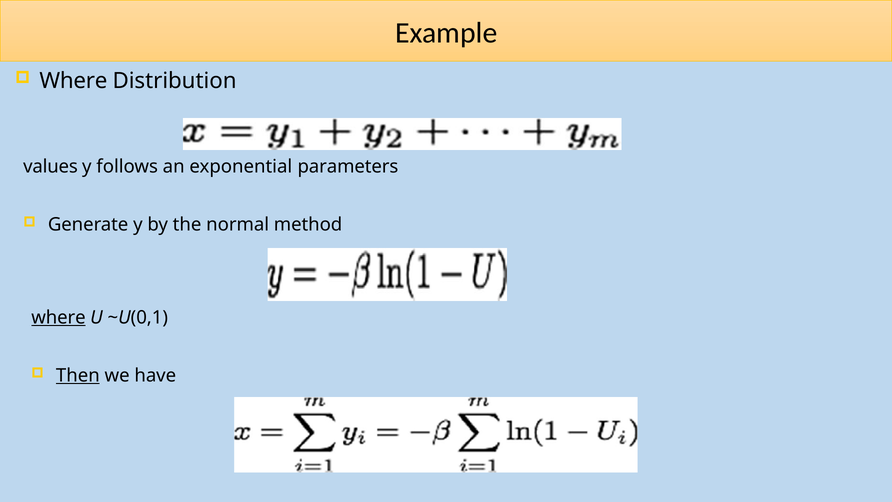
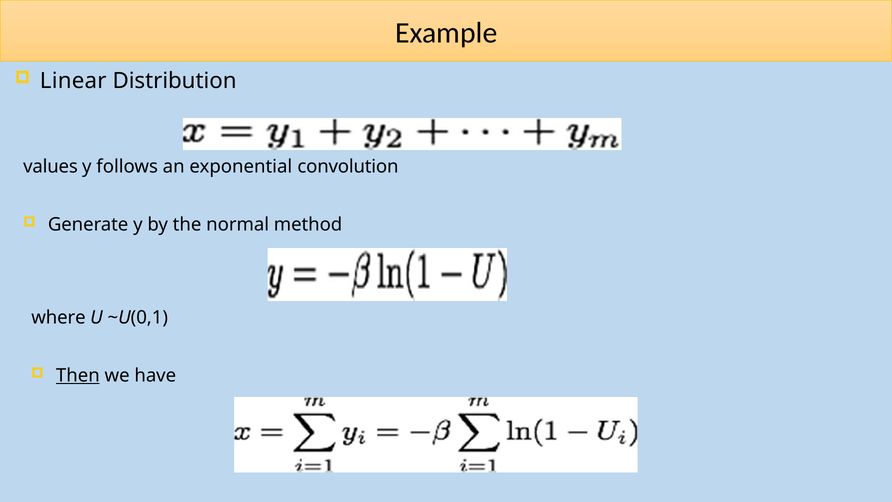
Where at (73, 81): Where -> Linear
parameters: parameters -> convolution
where at (58, 317) underline: present -> none
